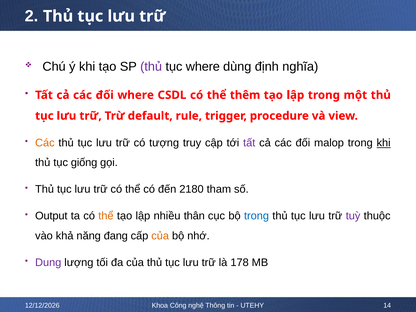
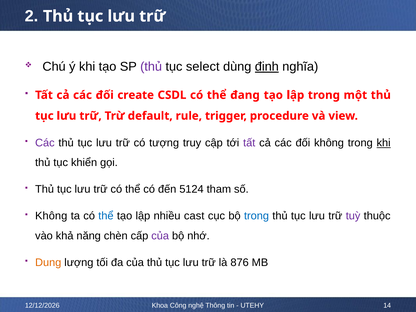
tục where: where -> select
định underline: none -> present
đối where: where -> create
thêm: thêm -> đang
Các at (45, 143) colour: orange -> purple
đối malop: malop -> không
giống: giống -> khiển
2180: 2180 -> 5124
Output at (51, 216): Output -> Không
thể at (106, 216) colour: orange -> blue
thân: thân -> cast
đang: đang -> chèn
của at (160, 236) colour: orange -> purple
Dung colour: purple -> orange
178: 178 -> 876
